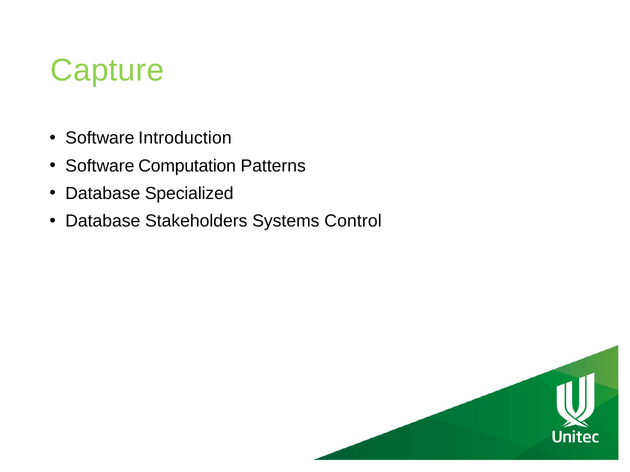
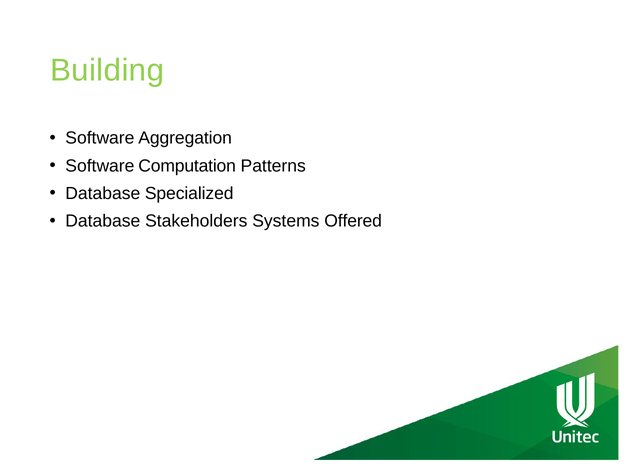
Capture: Capture -> Building
Introduction: Introduction -> Aggregation
Control: Control -> Offered
